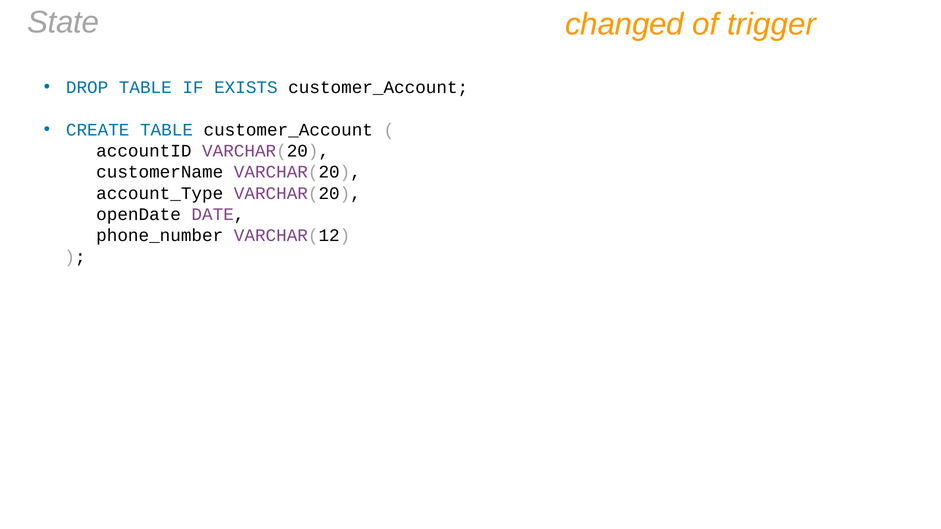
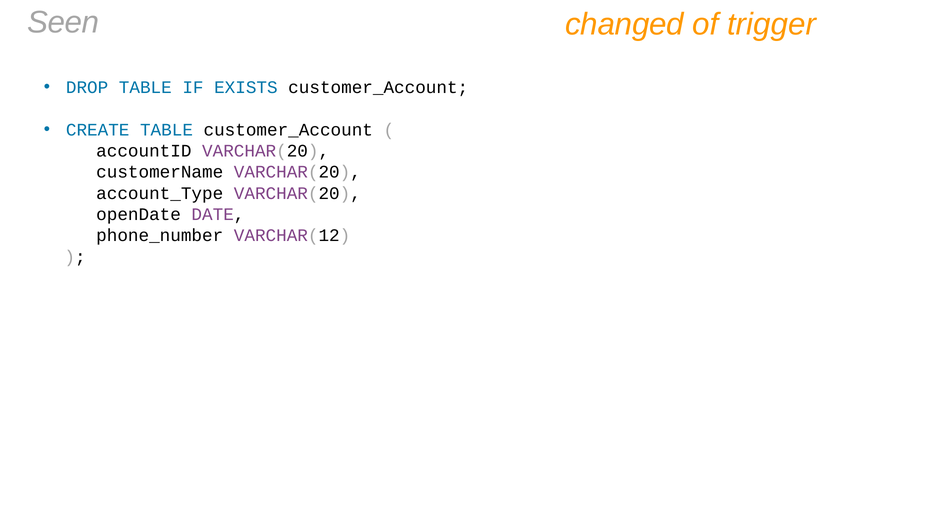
State: State -> Seen
